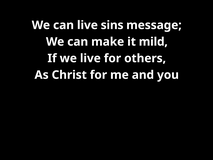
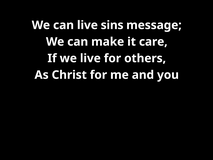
mild: mild -> care
